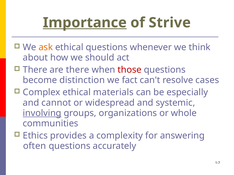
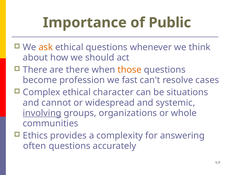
Importance underline: present -> none
Strive: Strive -> Public
those colour: red -> orange
distinction: distinction -> profession
fact: fact -> fast
materials: materials -> character
especially: especially -> situations
